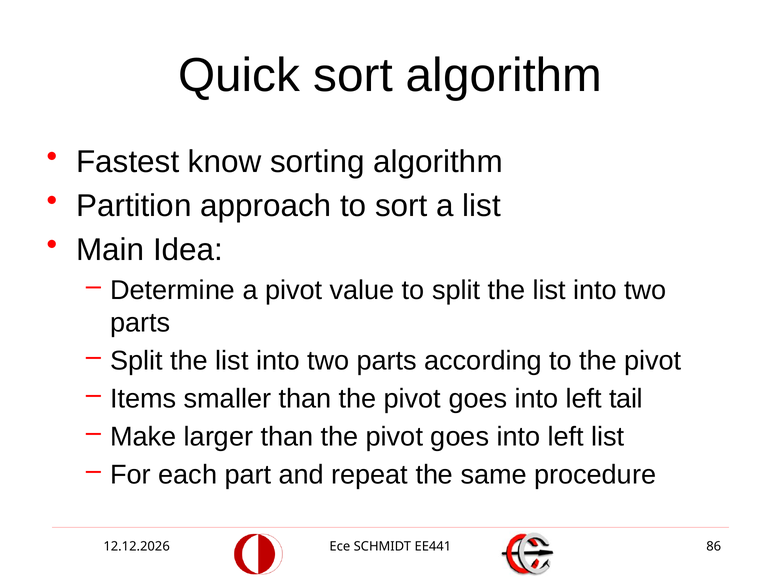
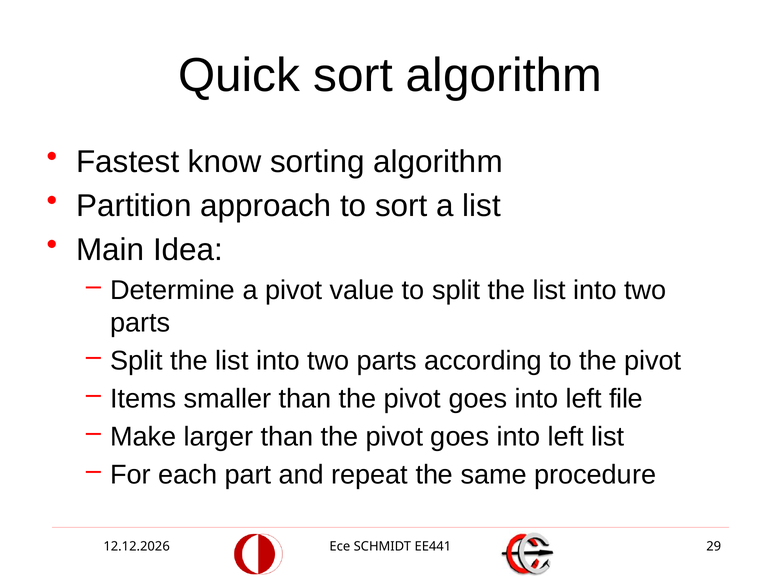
tail: tail -> file
86: 86 -> 29
